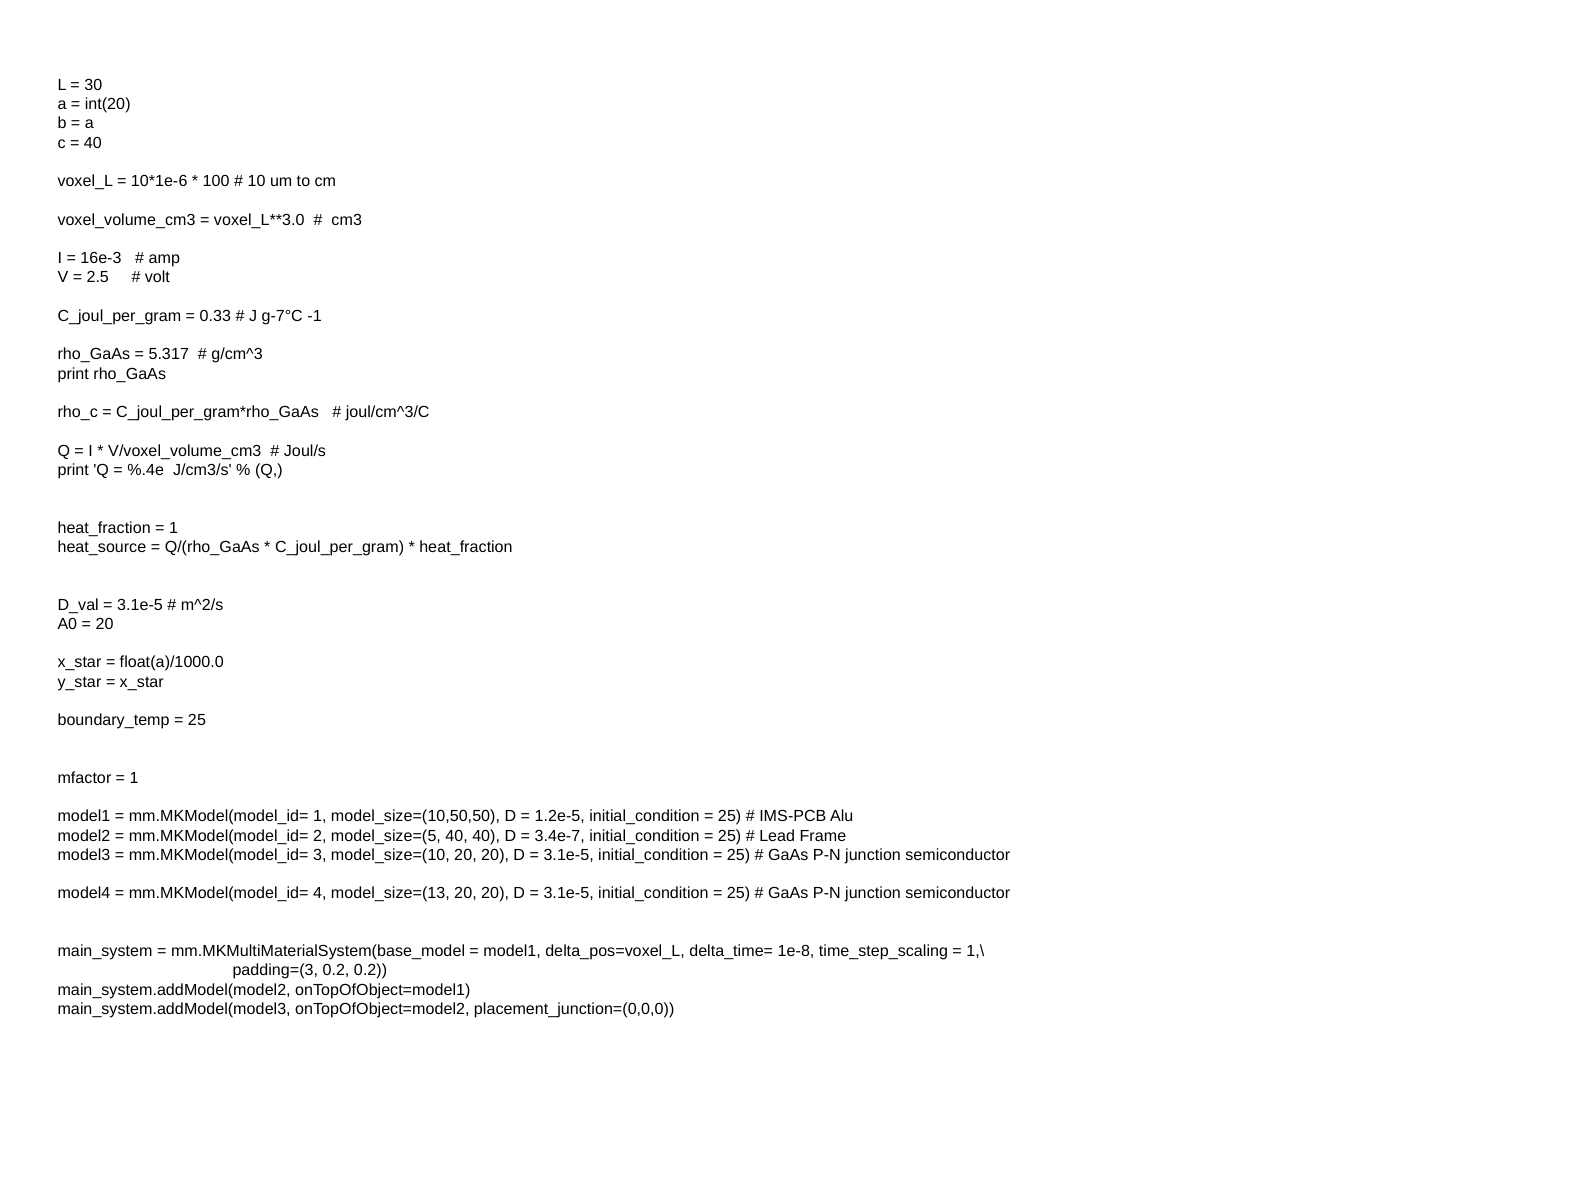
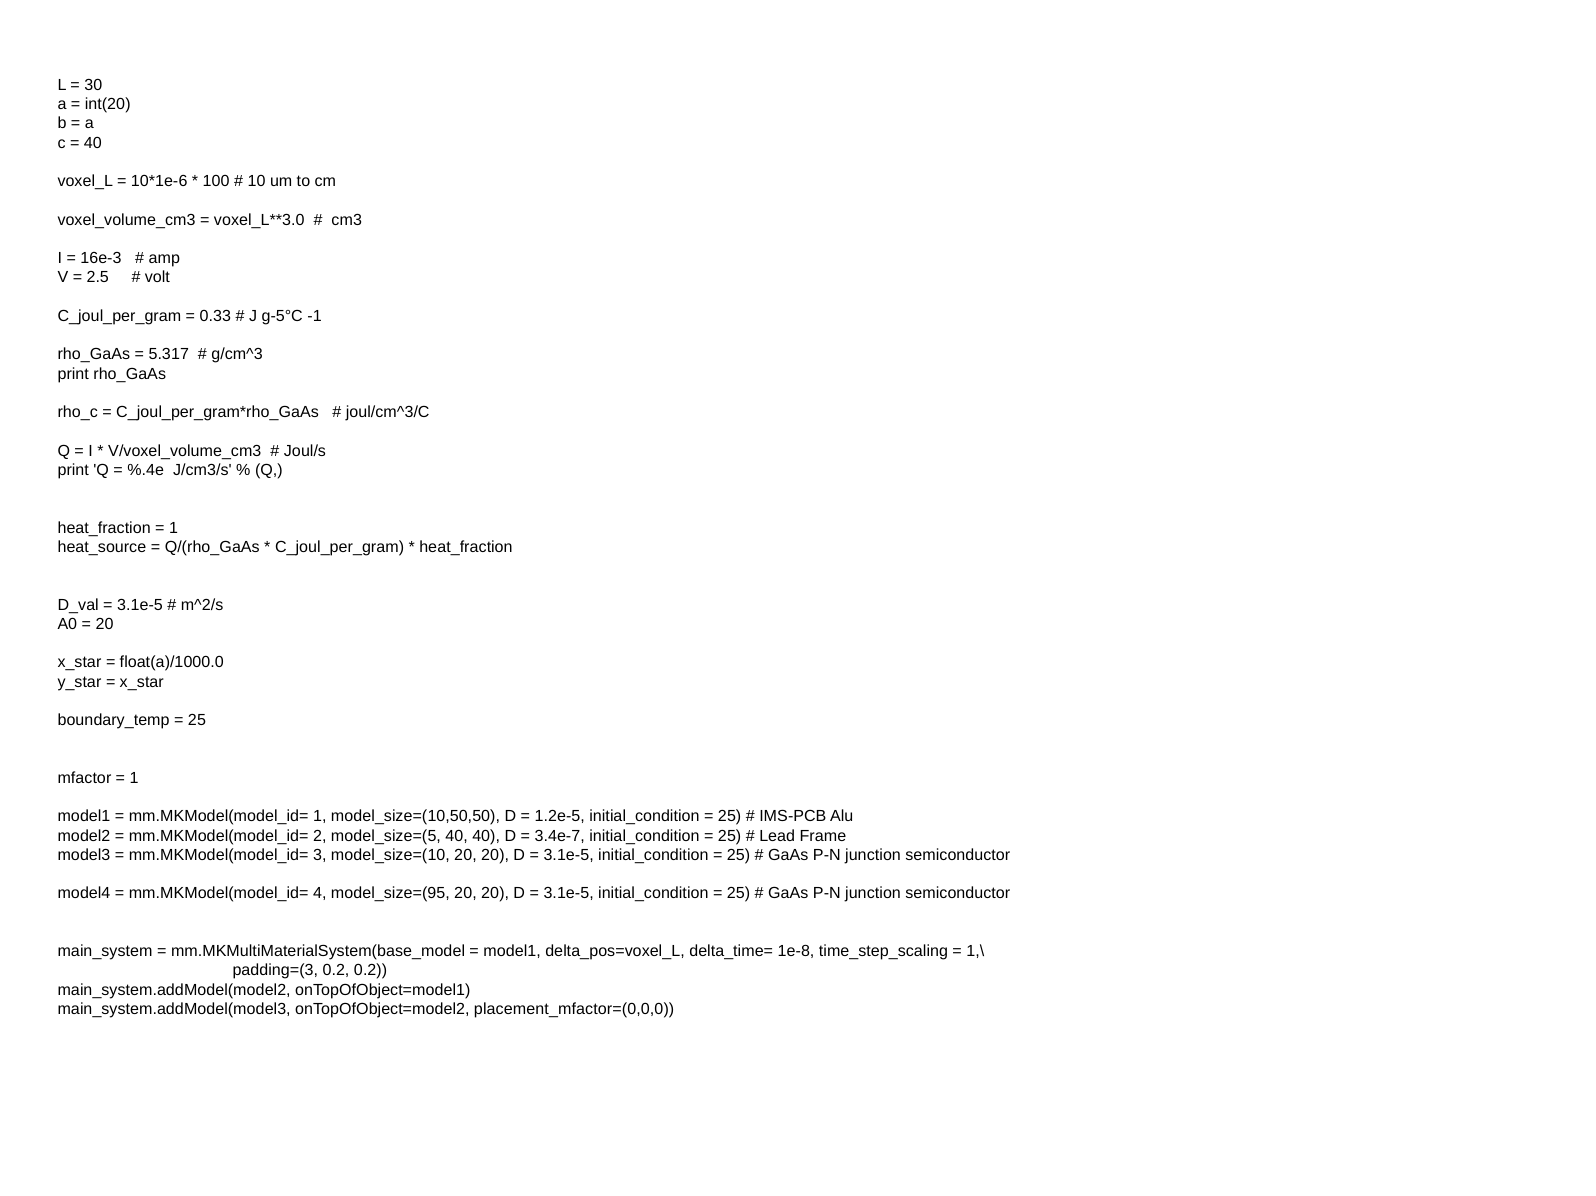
g-7°C: g-7°C -> g-5°C
model_size=(13: model_size=(13 -> model_size=(95
placement_junction=(0,0,0: placement_junction=(0,0,0 -> placement_mfactor=(0,0,0
